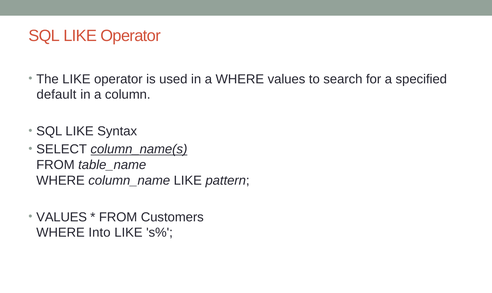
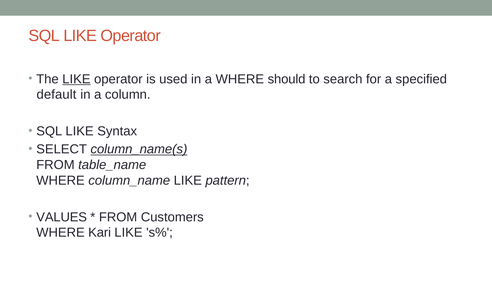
LIKE at (76, 79) underline: none -> present
WHERE values: values -> should
Into: Into -> Kari
